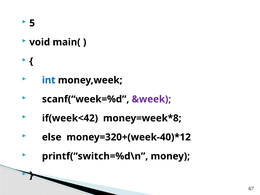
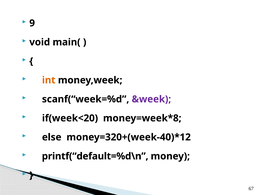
5: 5 -> 9
int colour: blue -> orange
if(week<42: if(week<42 -> if(week<20
printf(“switch=%d\n: printf(“switch=%d\n -> printf(“default=%d\n
